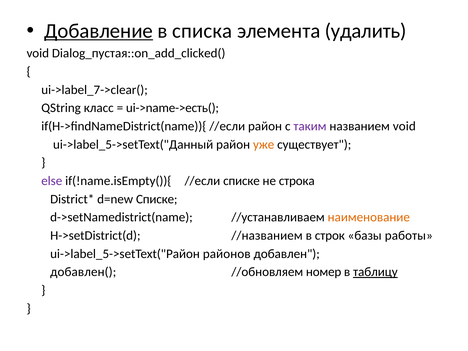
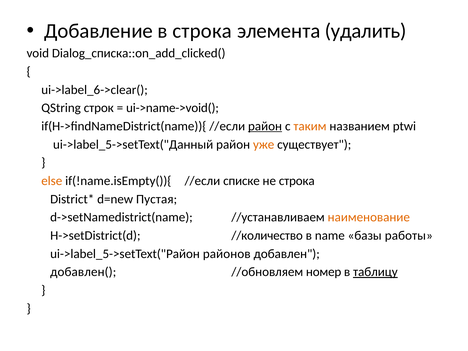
Добавление underline: present -> none
в списка: списка -> строка
Dialog_пустая::on_add_clicked(: Dialog_пустая::on_add_clicked( -> Dialog_списка::on_add_clicked(
ui->label_7->clear(: ui->label_7->clear( -> ui->label_6->clear(
класс: класс -> строк
ui->name->есть(: ui->name->есть( -> ui->name->void(
район at (265, 126) underline: none -> present
таким colour: purple -> orange
названием void: void -> ptwi
else colour: purple -> orange
d=new Списке: Списке -> Пустая
//названием: //названием -> //количество
строк: строк -> name
